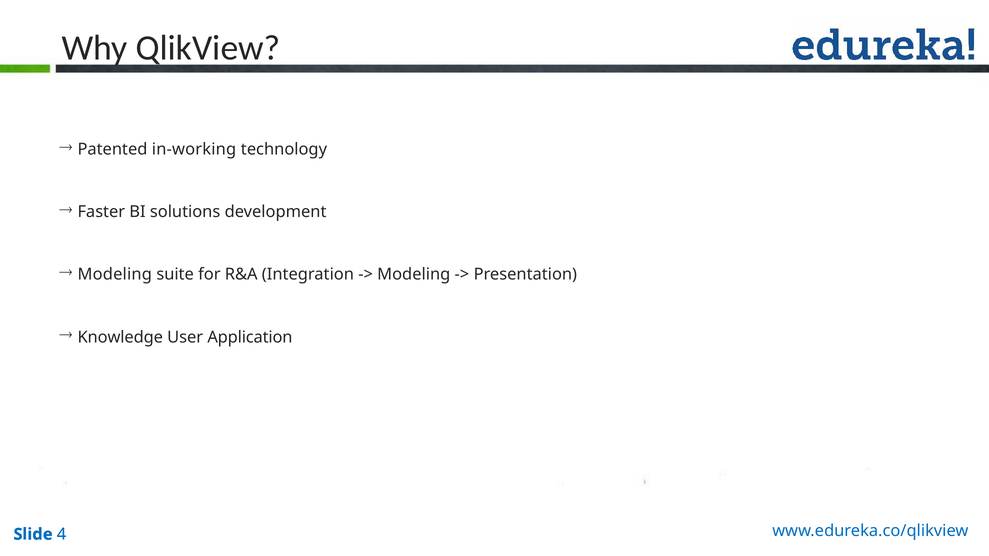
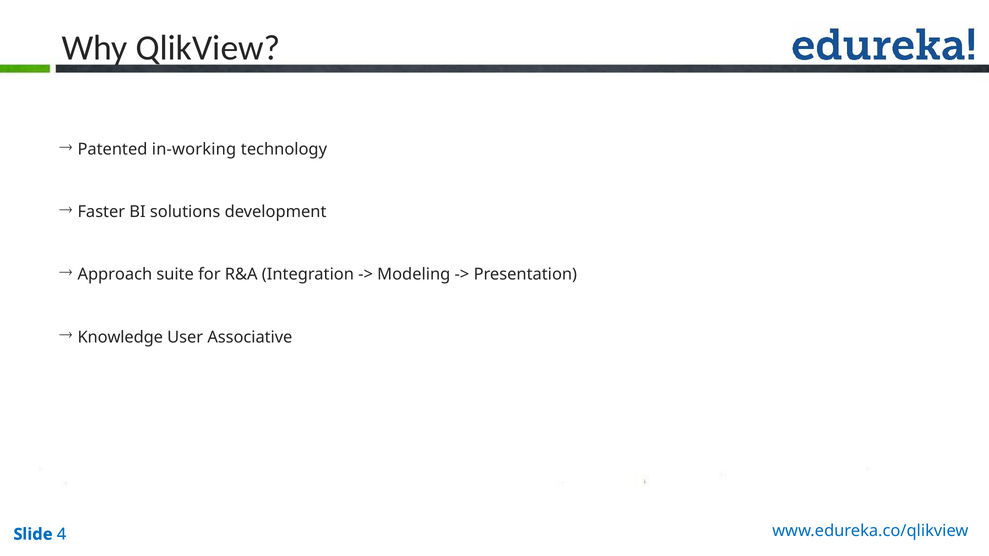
Modeling at (115, 275): Modeling -> Approach
Application: Application -> Associative
